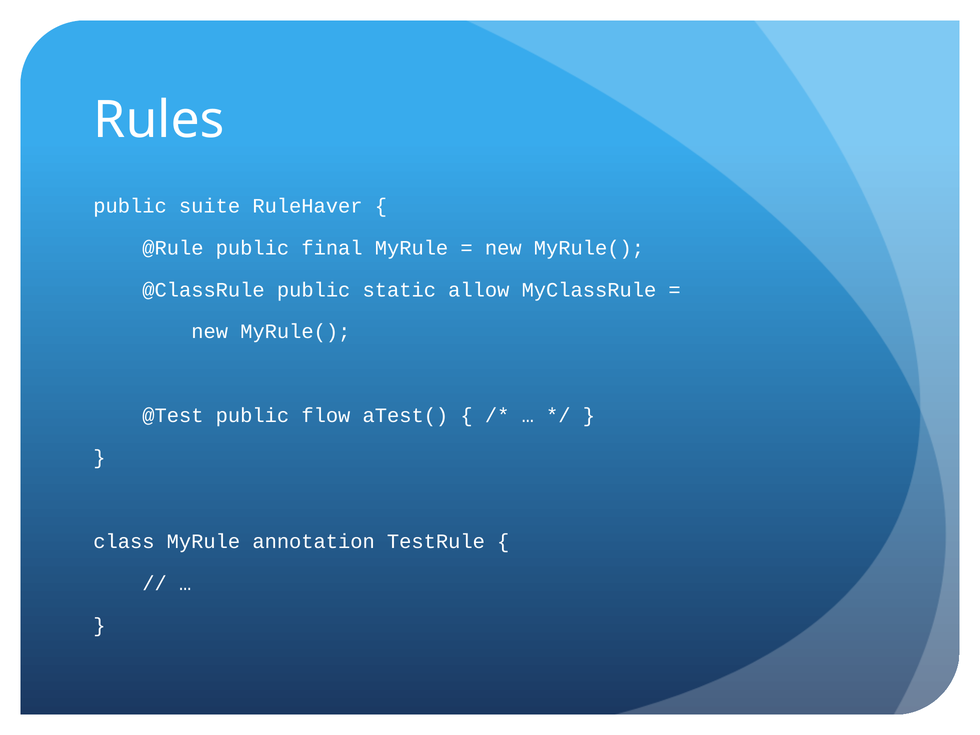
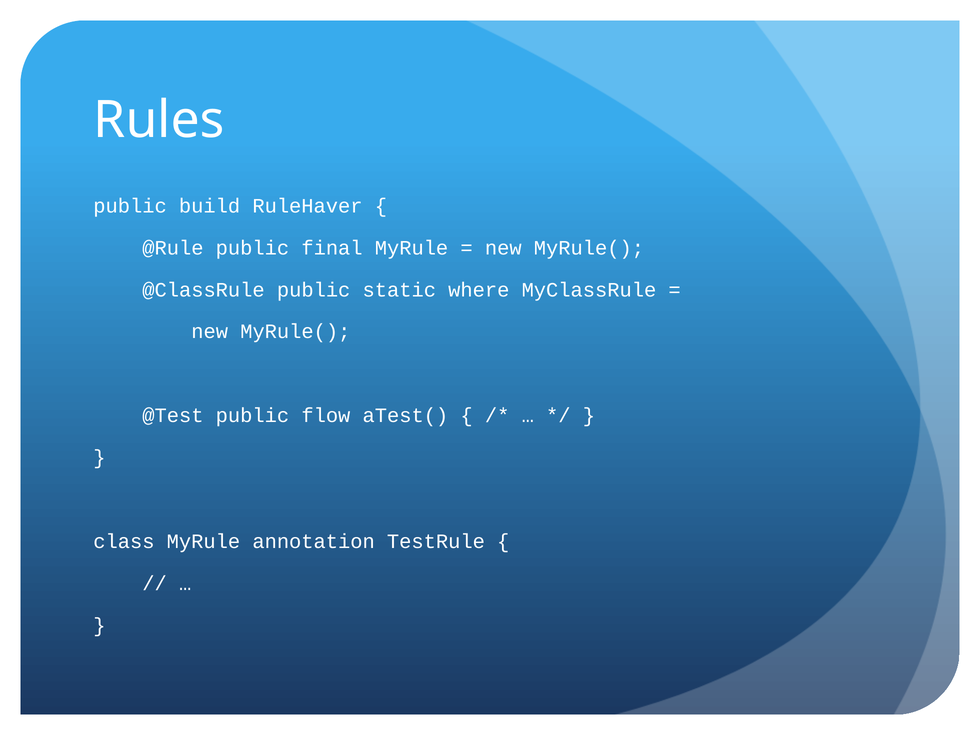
suite: suite -> build
allow: allow -> where
